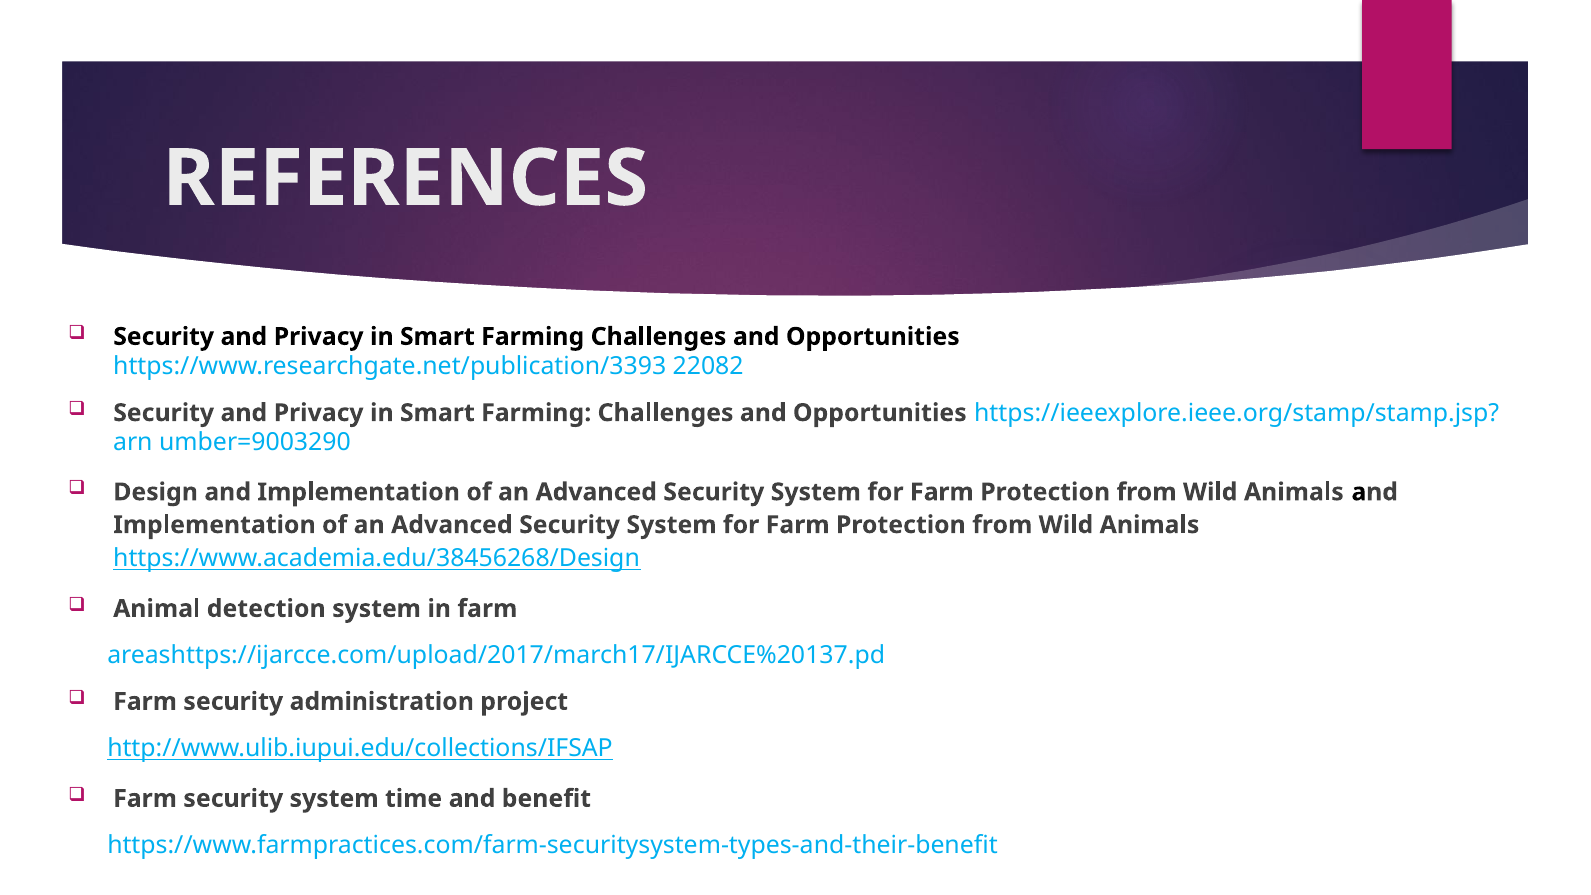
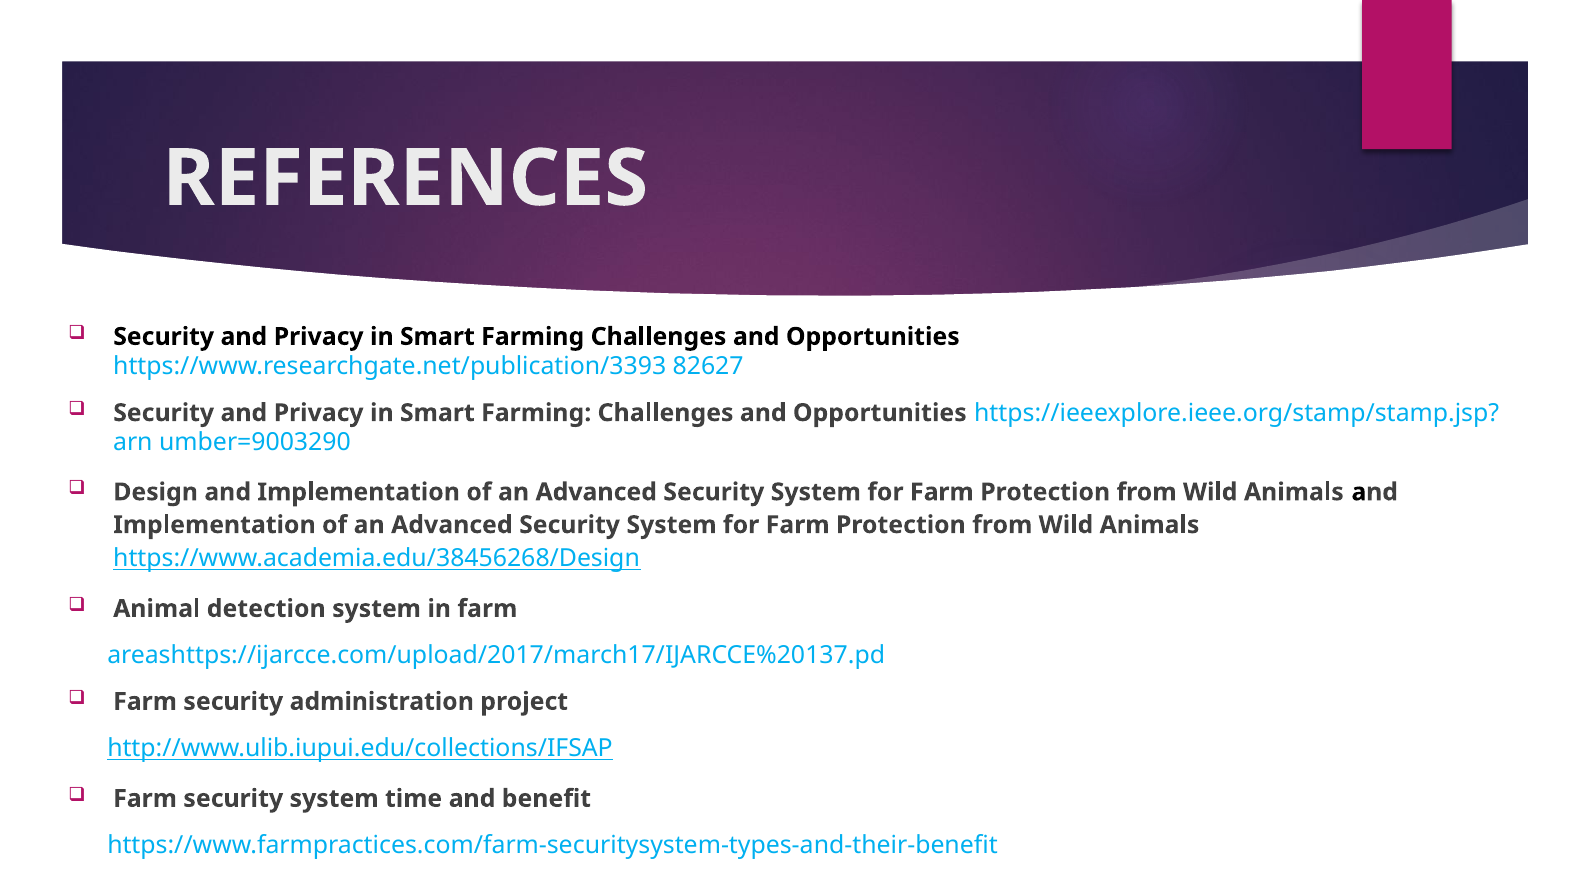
22082: 22082 -> 82627
